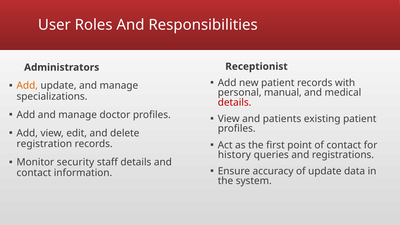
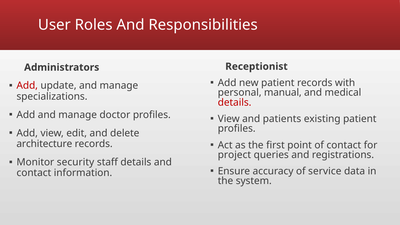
Add at (27, 86) colour: orange -> red
registration: registration -> architecture
history: history -> project
of update: update -> service
